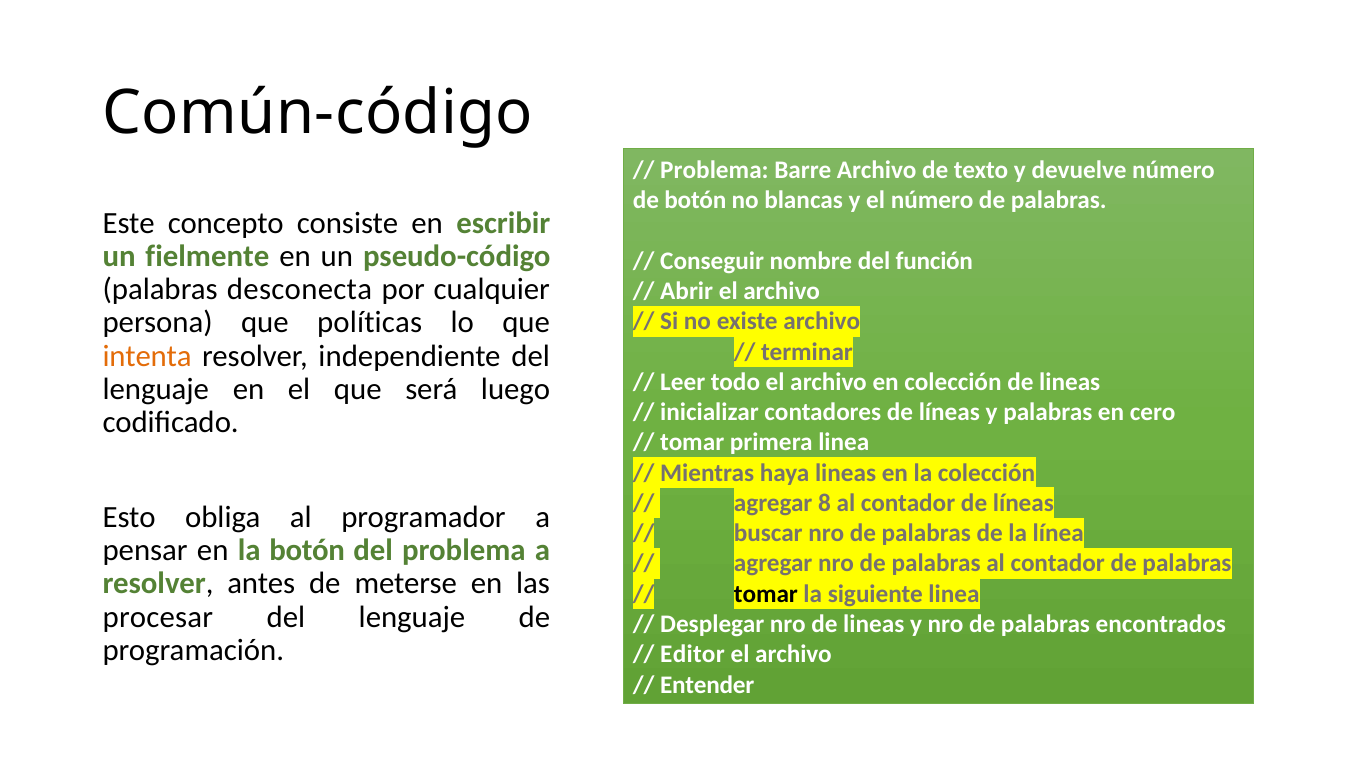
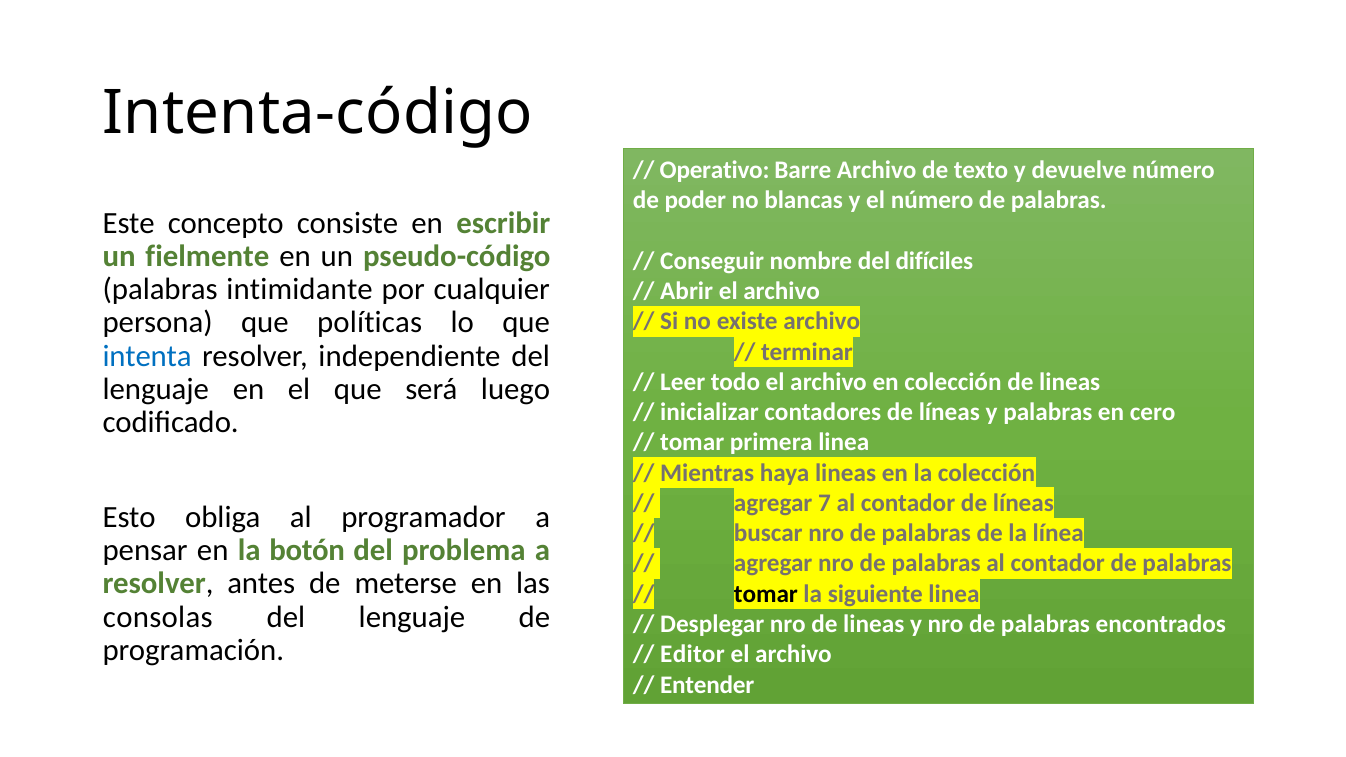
Común-código: Común-código -> Intenta-código
Problema at (714, 170): Problema -> Operativo
de botón: botón -> poder
función: función -> difíciles
desconecta: desconecta -> intimidante
intenta colour: orange -> blue
8: 8 -> 7
procesar: procesar -> consolas
